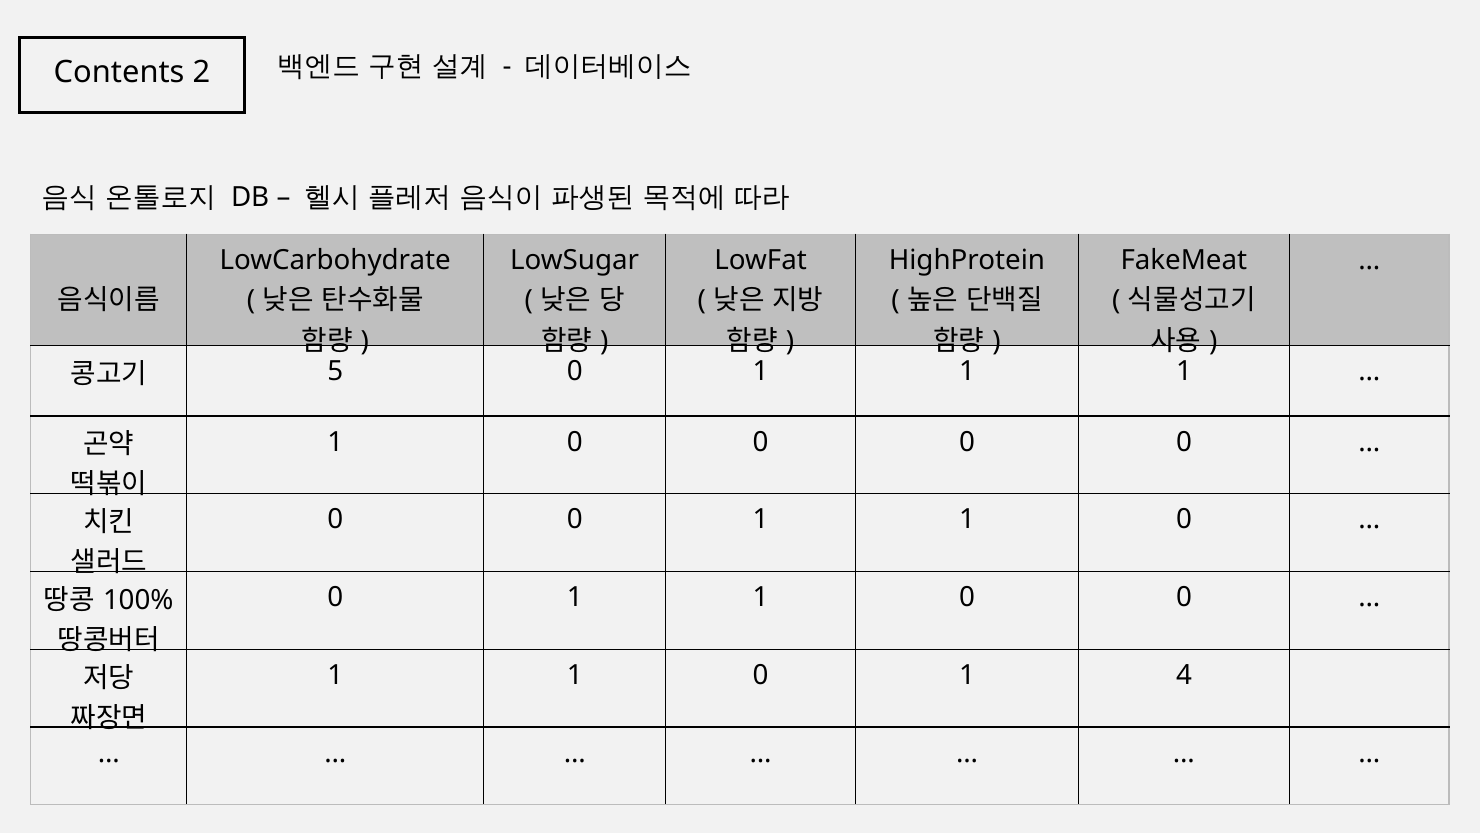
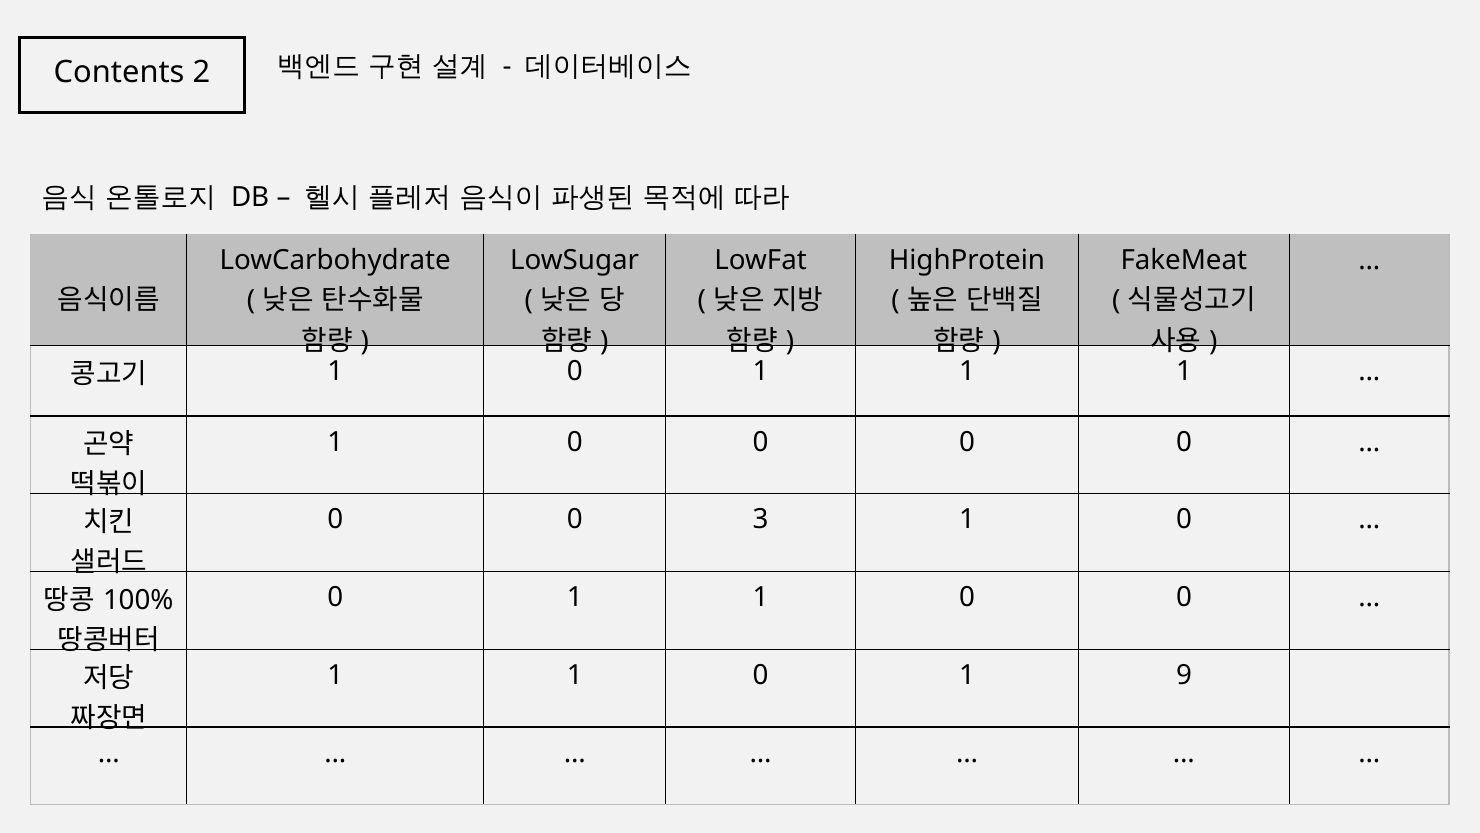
5 at (335, 371): 5 -> 1
0 0 1: 1 -> 3
4: 4 -> 9
